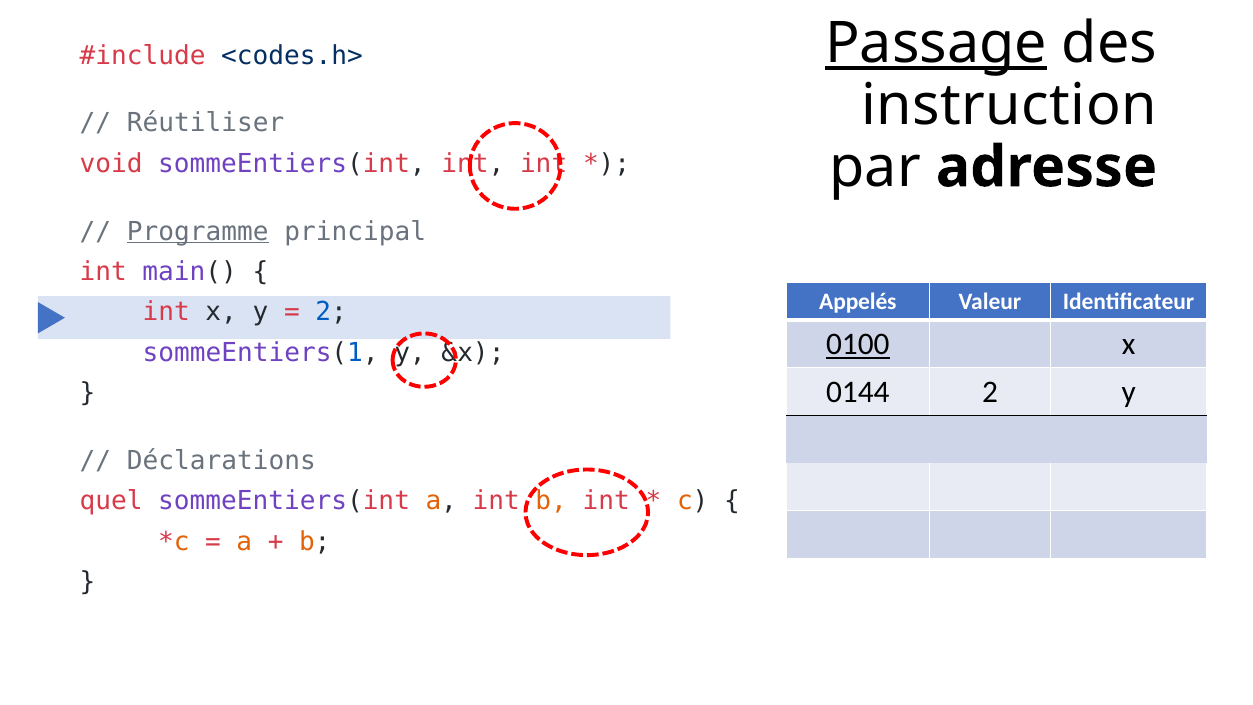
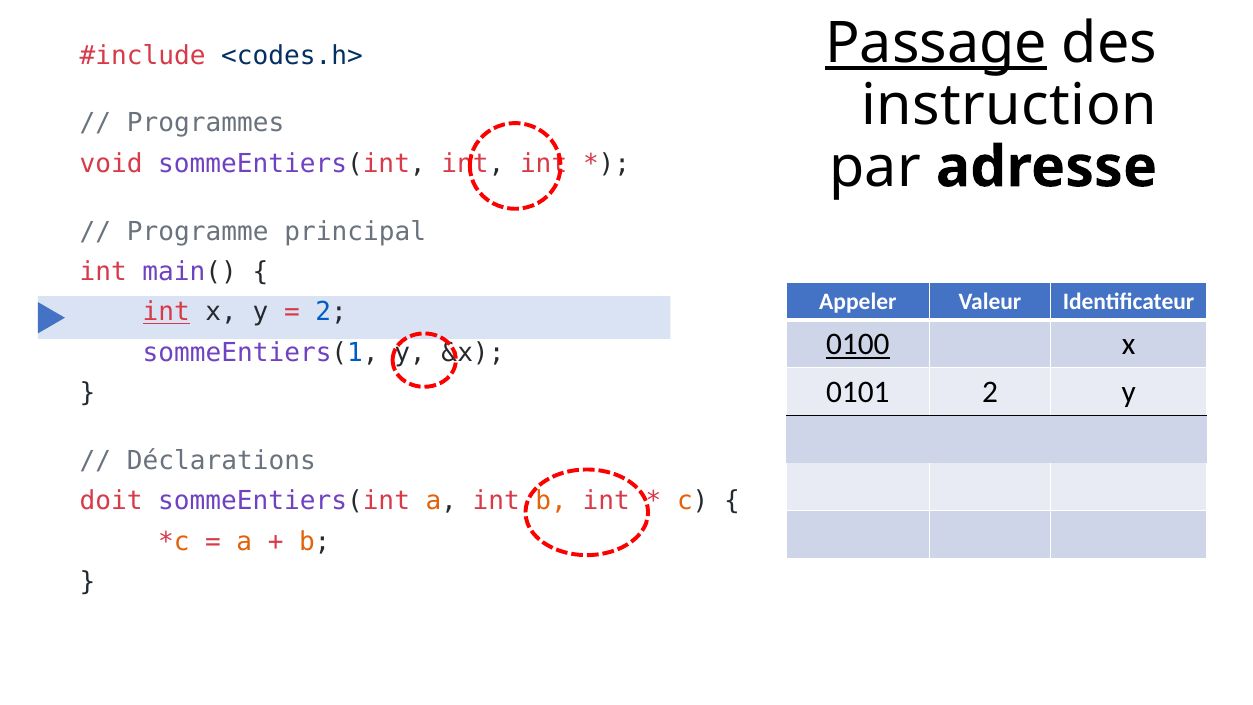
Réutiliser: Réutiliser -> Programmes
Programme underline: present -> none
Appelés: Appelés -> Appeler
int at (166, 312) underline: none -> present
0144: 0144 -> 0101
quel: quel -> doit
